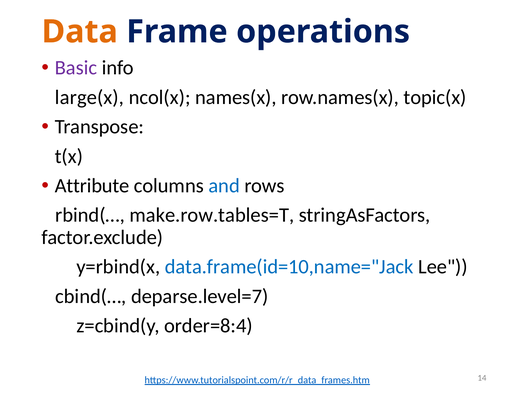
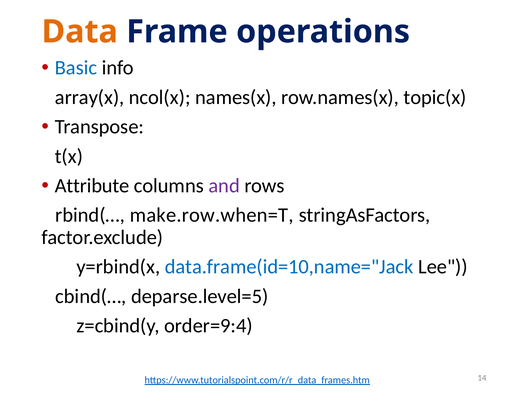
Basic colour: purple -> blue
large(x: large(x -> array(x
and colour: blue -> purple
make.row.tables=T: make.row.tables=T -> make.row.when=T
deparse.level=7: deparse.level=7 -> deparse.level=5
order=8:4: order=8:4 -> order=9:4
